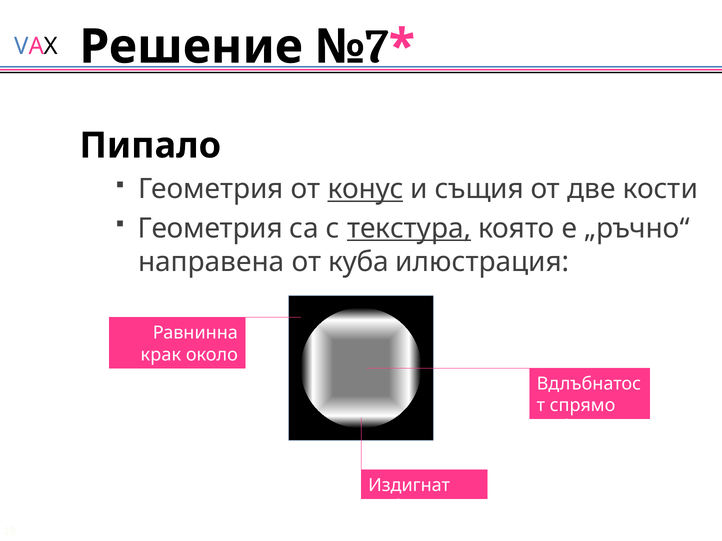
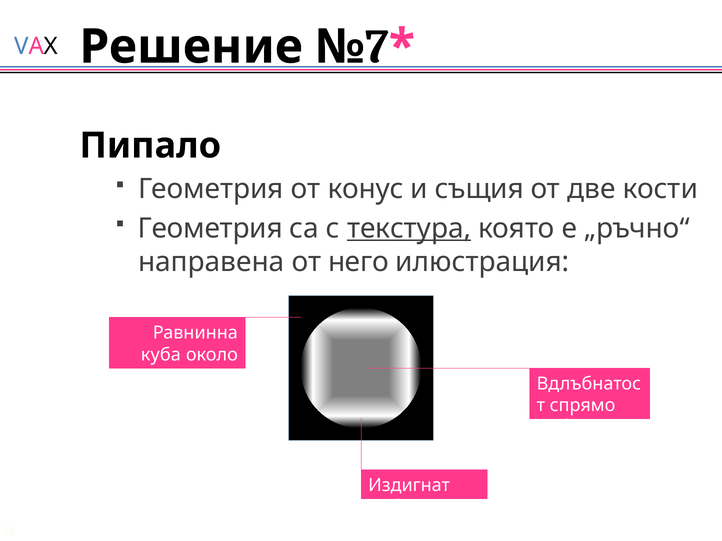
конус underline: present -> none
куба: куба -> него
крак: крак -> куба
